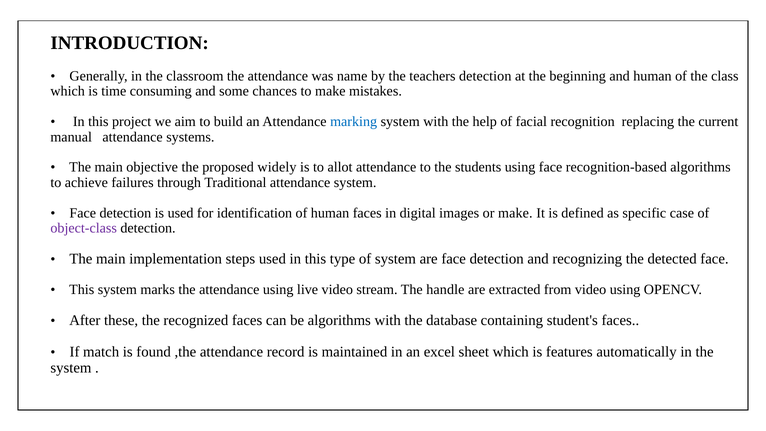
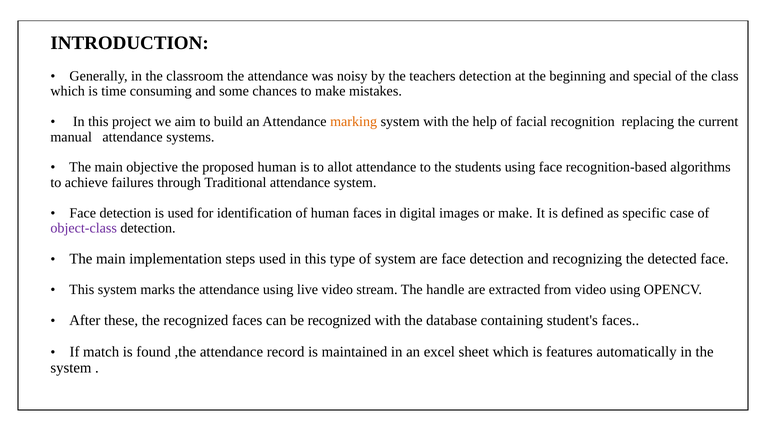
name: name -> noisy
and human: human -> special
marking colour: blue -> orange
proposed widely: widely -> human
be algorithms: algorithms -> recognized
